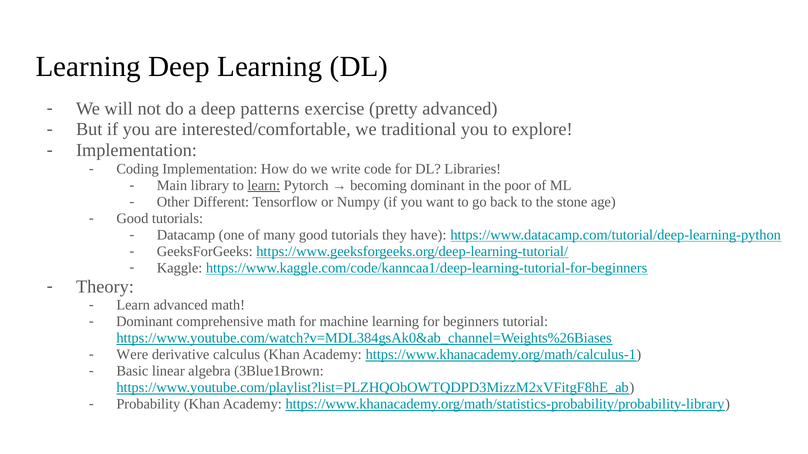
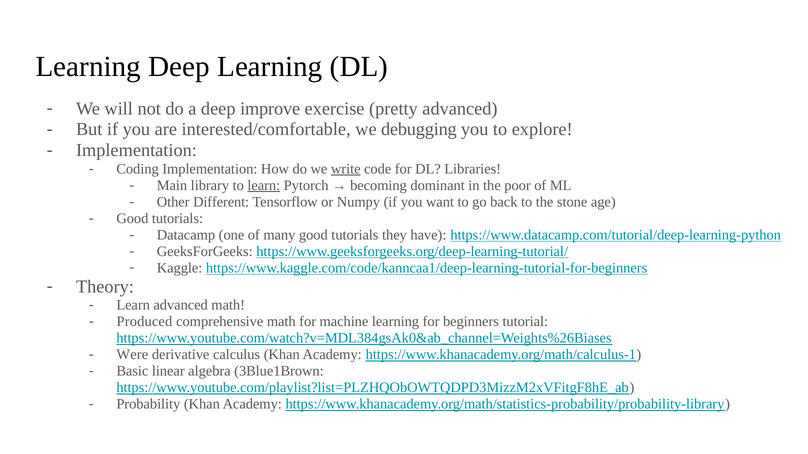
patterns: patterns -> improve
traditional: traditional -> debugging
write underline: none -> present
Dominant at (145, 322): Dominant -> Produced
